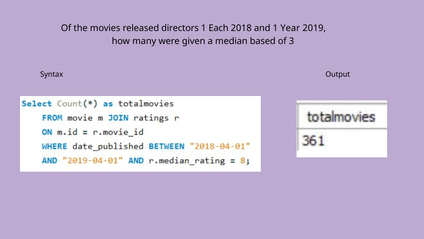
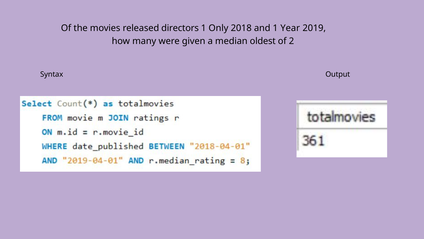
Each: Each -> Only
based: based -> oldest
3: 3 -> 2
